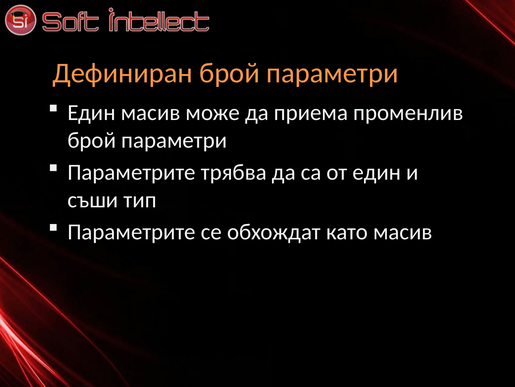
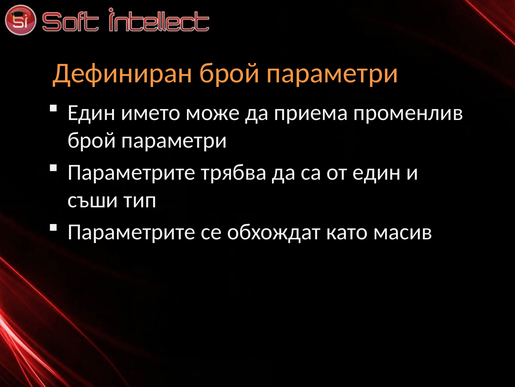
Един масив: масив -> името
